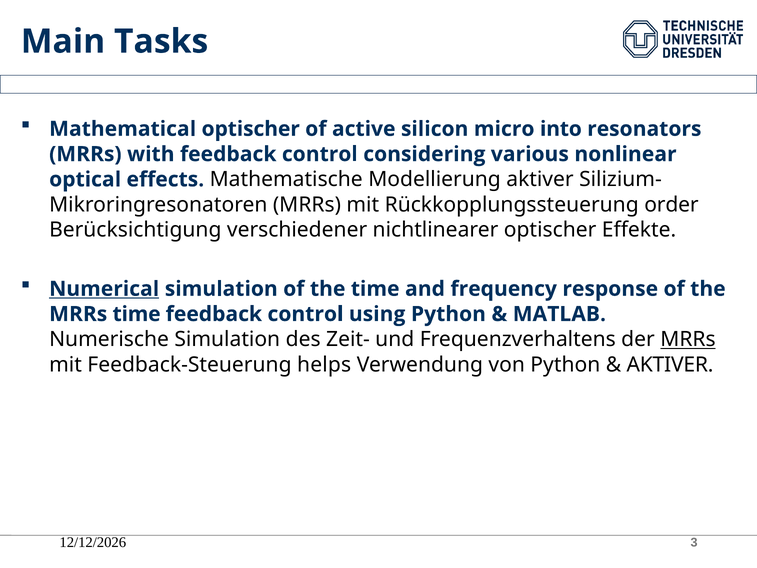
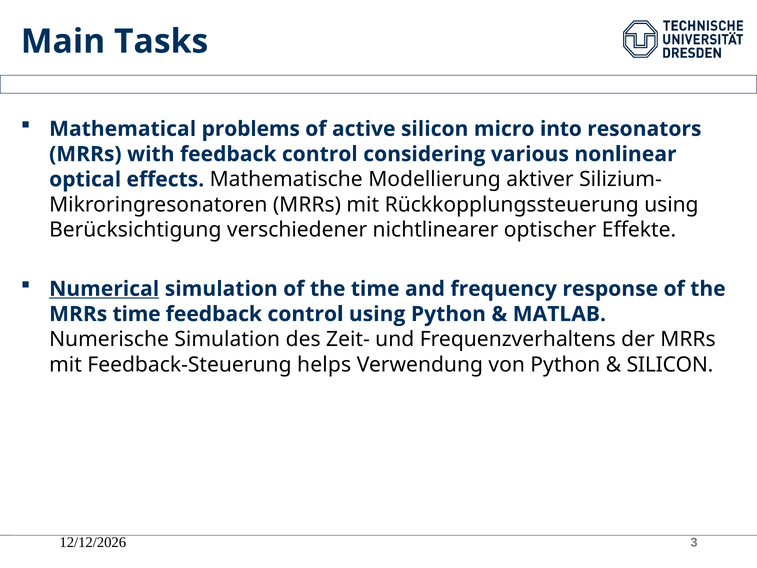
Mathematical optischer: optischer -> problems
Rückkopplungssteuerung order: order -> using
MRRs at (688, 339) underline: present -> none
AKTIVER at (670, 364): AKTIVER -> SILICON
